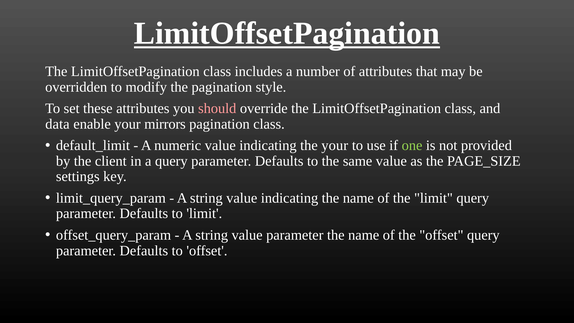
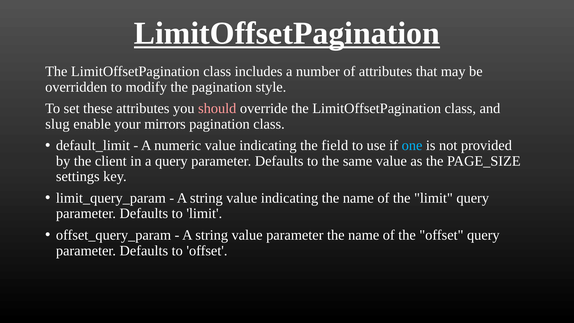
data: data -> slug
the your: your -> field
one colour: light green -> light blue
